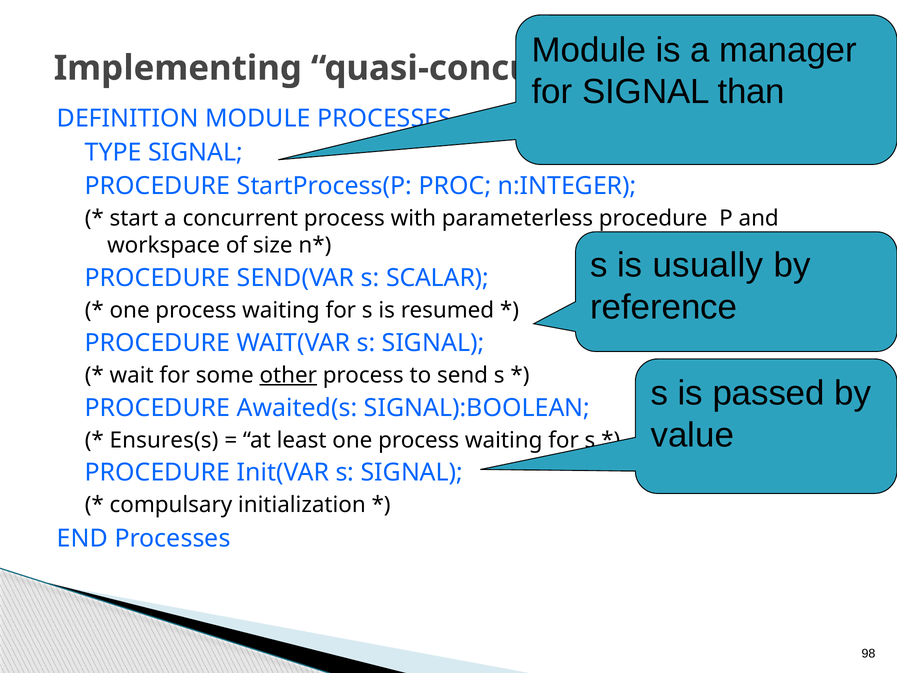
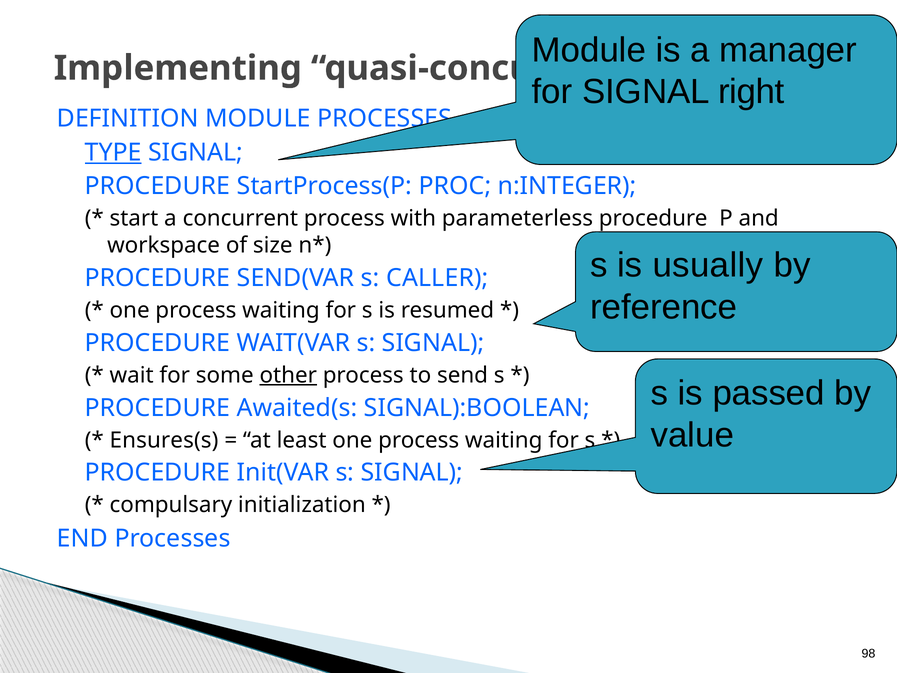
than: than -> right
TYPE underline: none -> present
SCALAR: SCALAR -> CALLER
